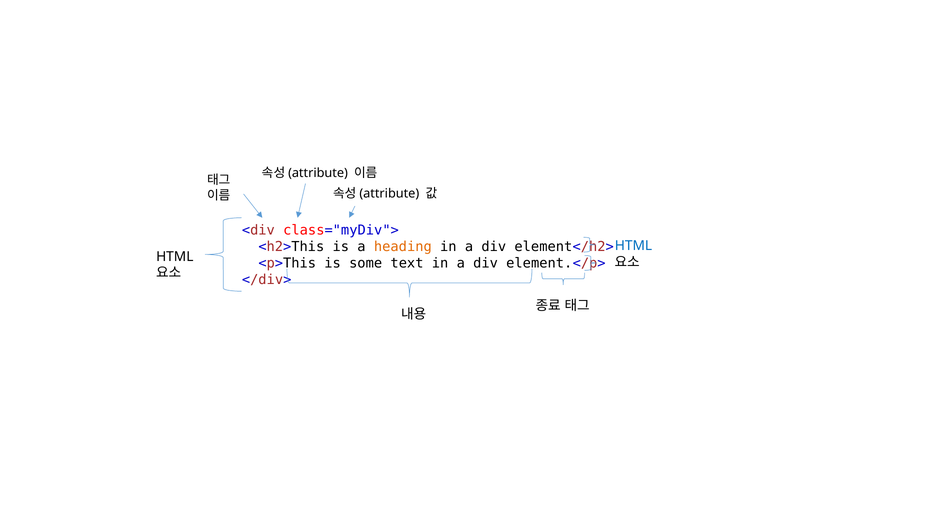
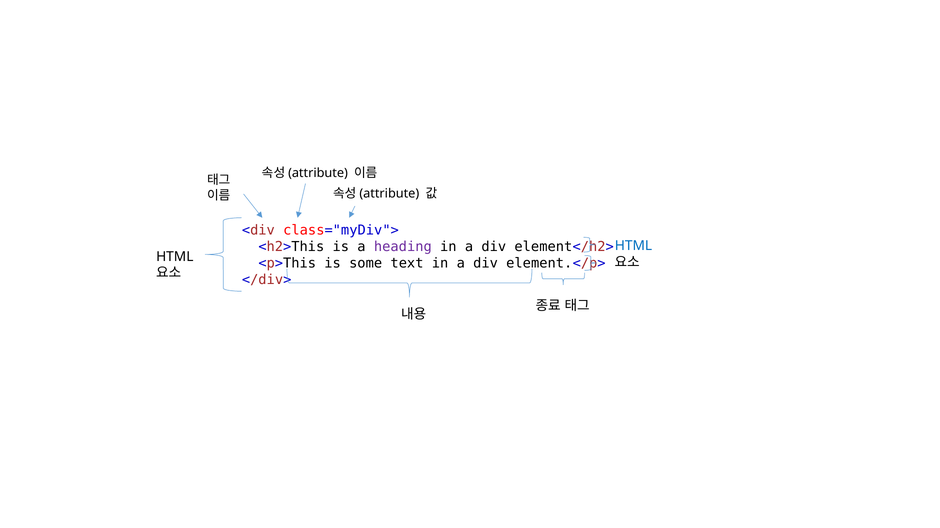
heading colour: orange -> purple
